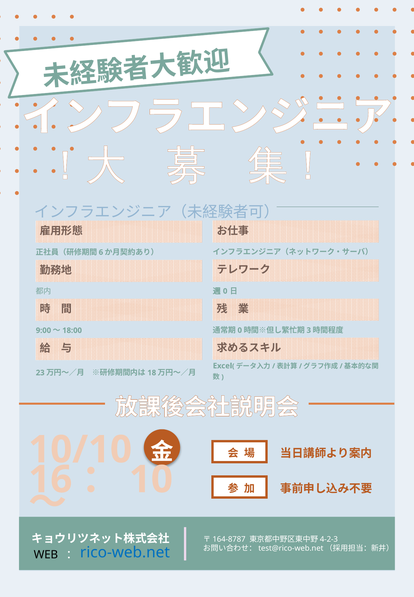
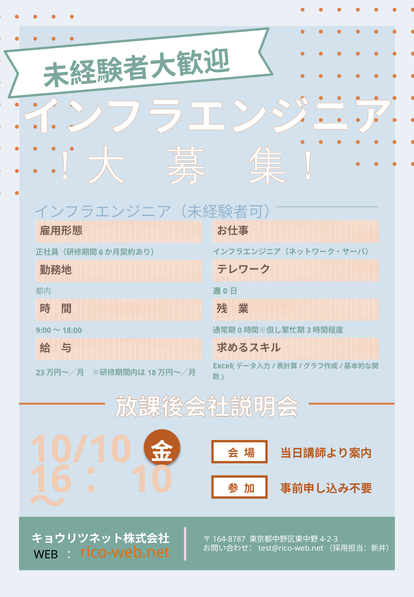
rico-web.net colour: blue -> orange
